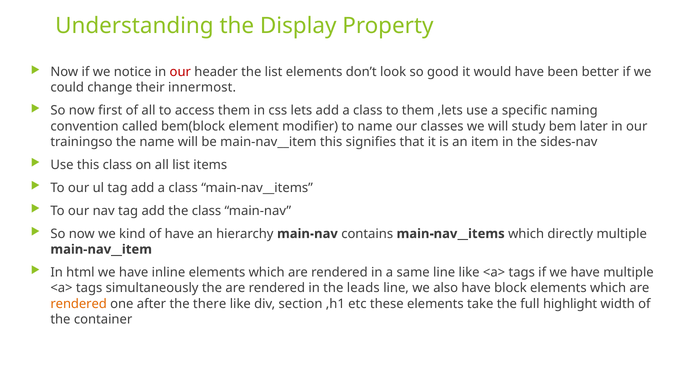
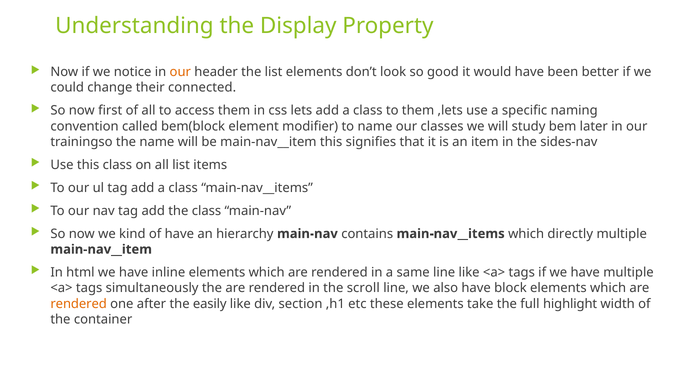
our at (180, 72) colour: red -> orange
innermost: innermost -> connected
leads: leads -> scroll
there: there -> easily
